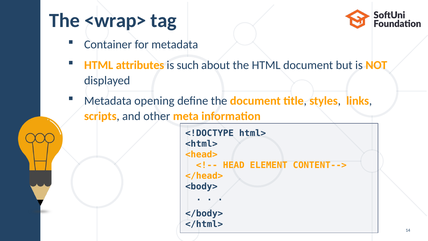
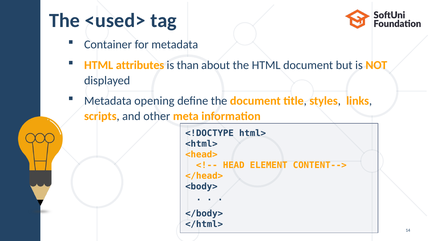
<wrap>: <wrap> -> <used>
such: such -> than
